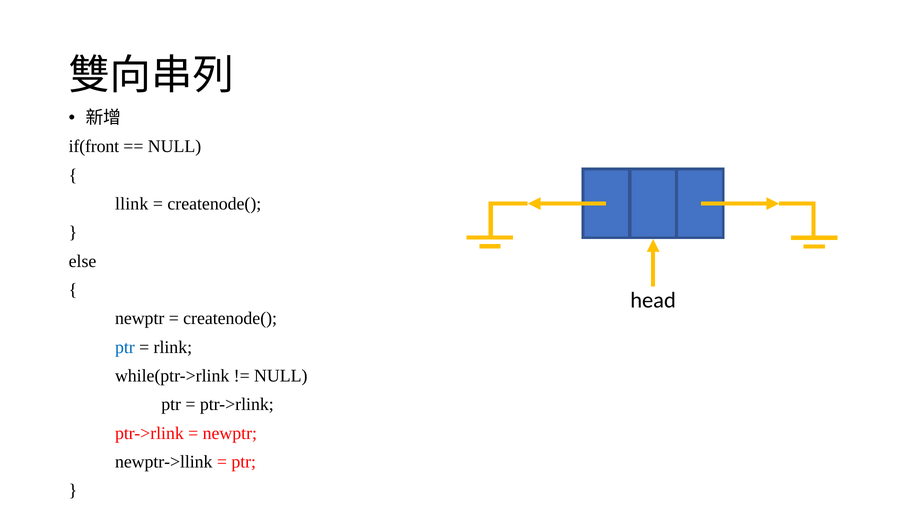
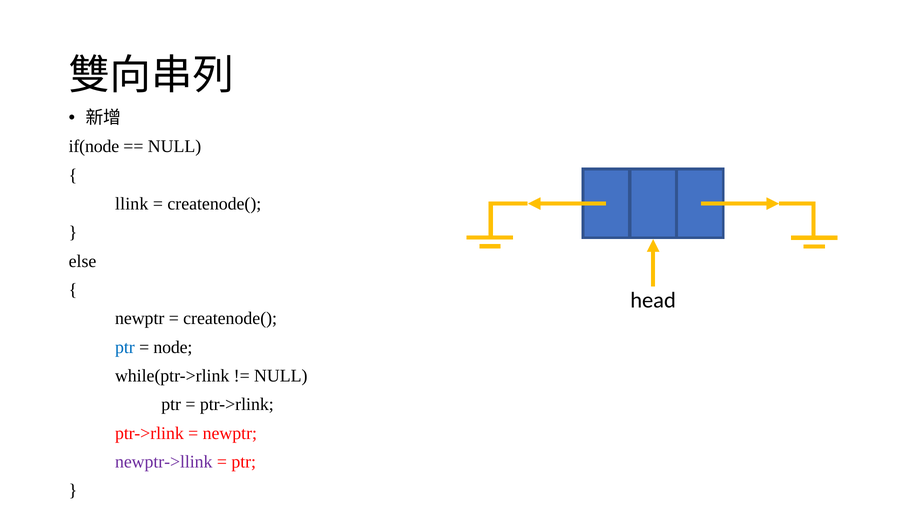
if(front: if(front -> if(node
rlink: rlink -> node
newptr->llink colour: black -> purple
